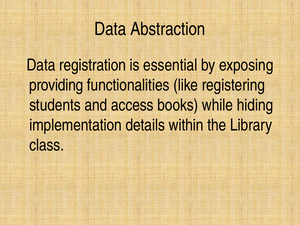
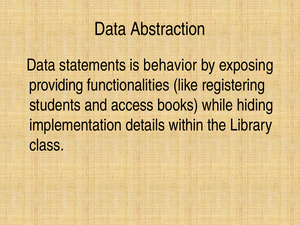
registration: registration -> statements
essential: essential -> behavior
